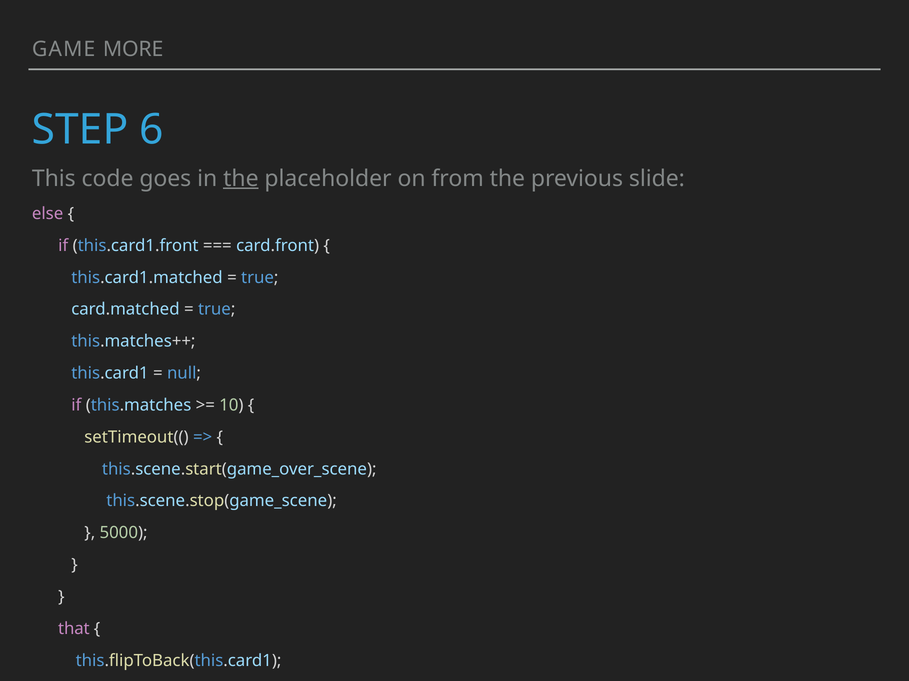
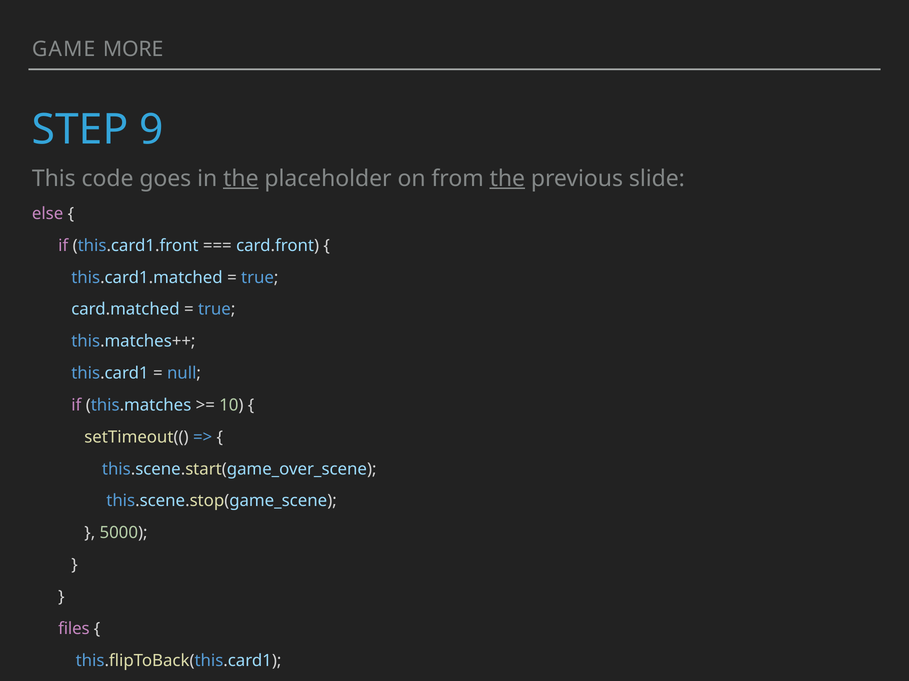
6: 6 -> 9
the at (507, 179) underline: none -> present
that: that -> files
